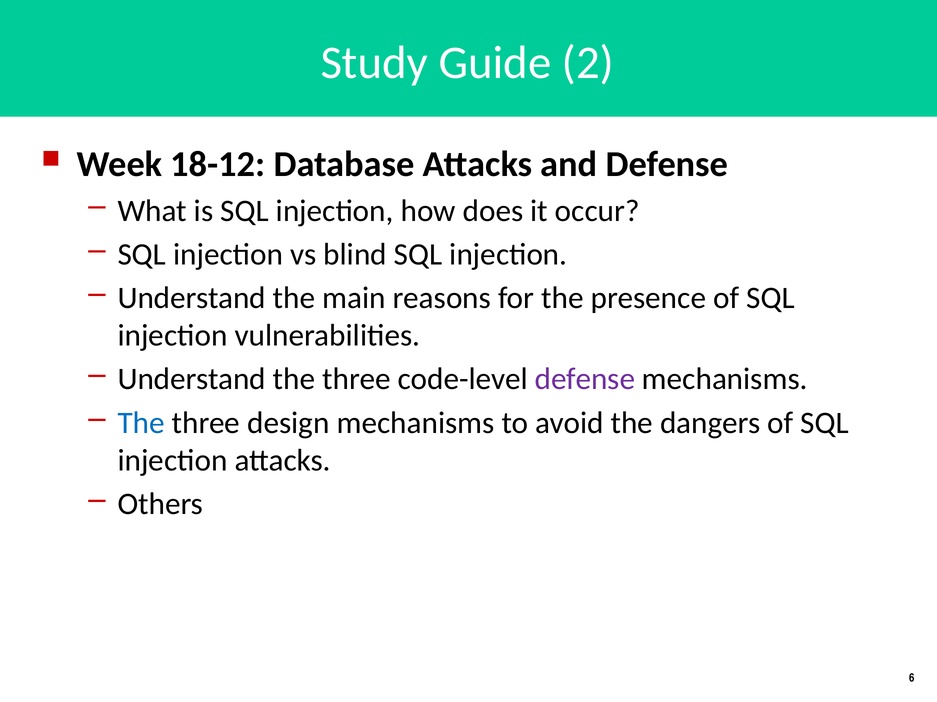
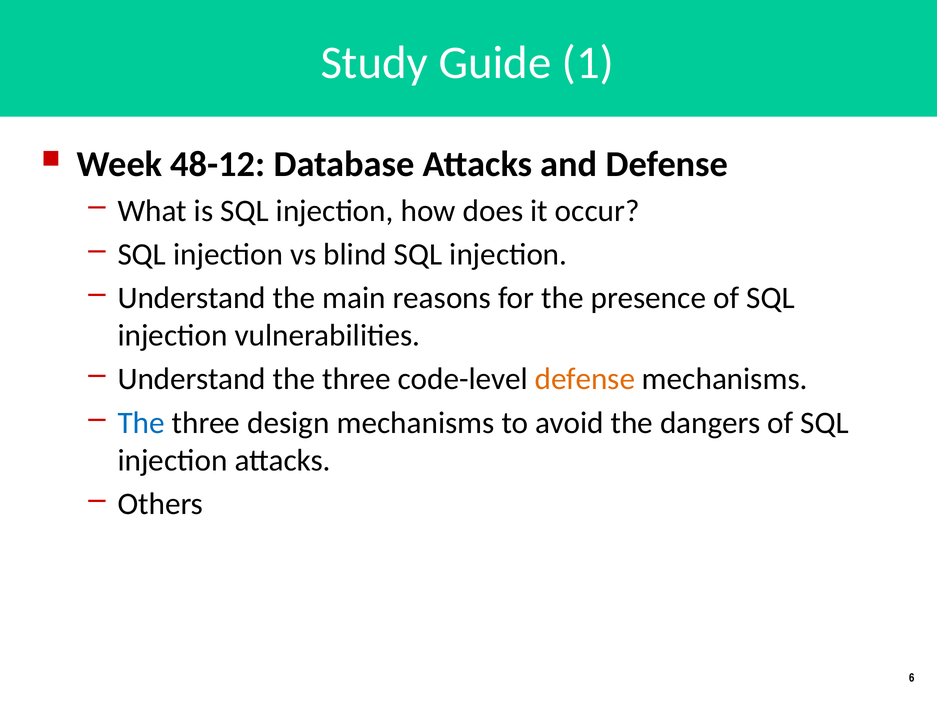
2: 2 -> 1
18-12: 18-12 -> 48-12
defense at (585, 380) colour: purple -> orange
